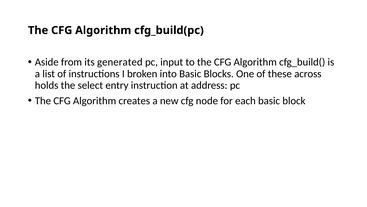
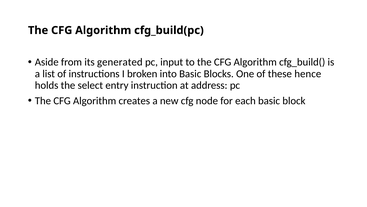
across: across -> hence
